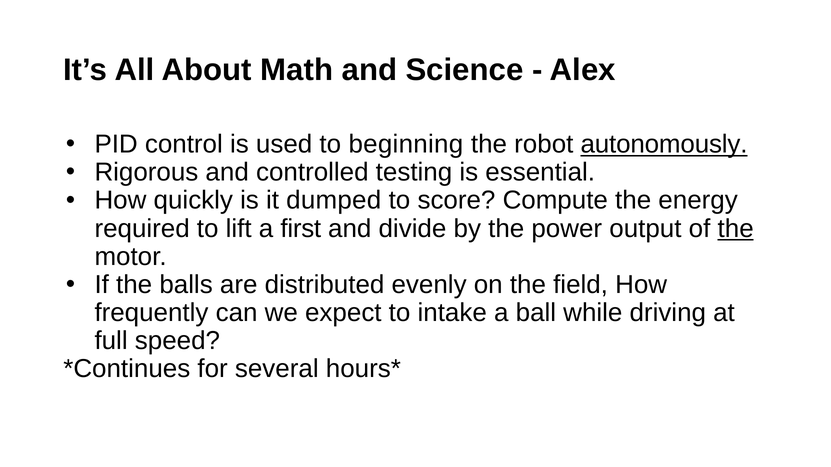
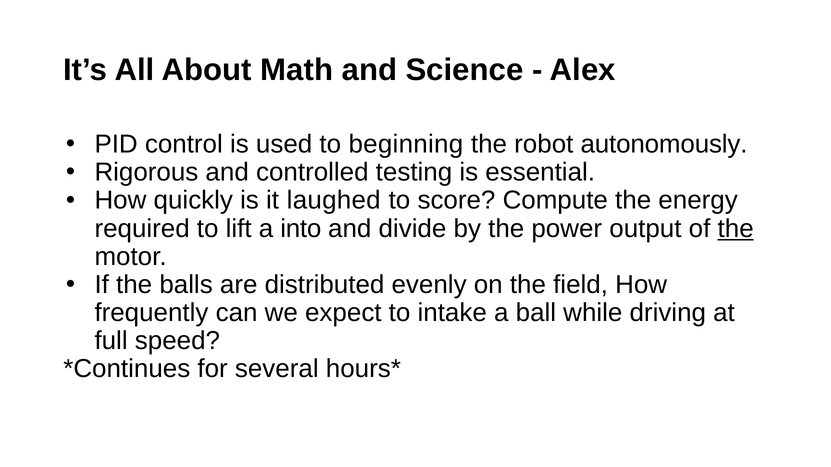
autonomously underline: present -> none
dumped: dumped -> laughed
first: first -> into
